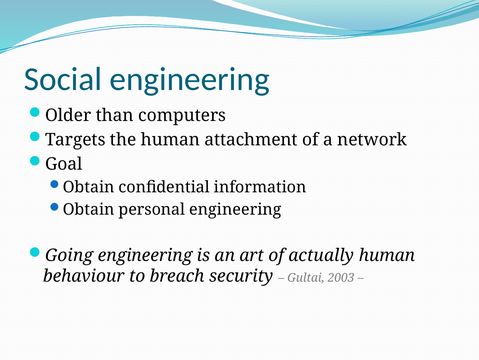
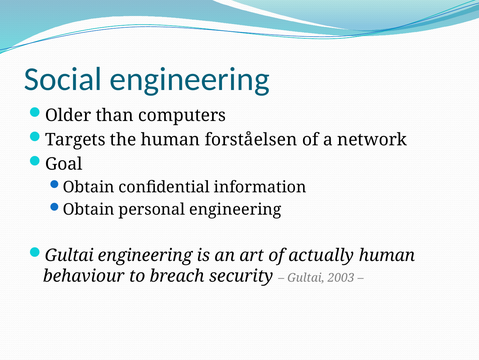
attachment: attachment -> forståelsen
Going at (69, 255): Going -> Gultai
